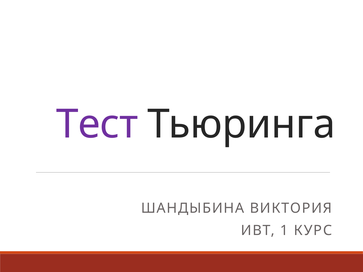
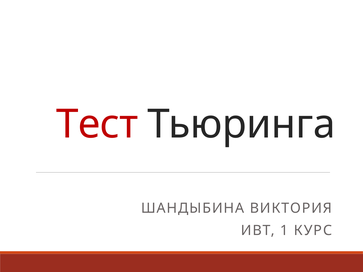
Тест colour: purple -> red
